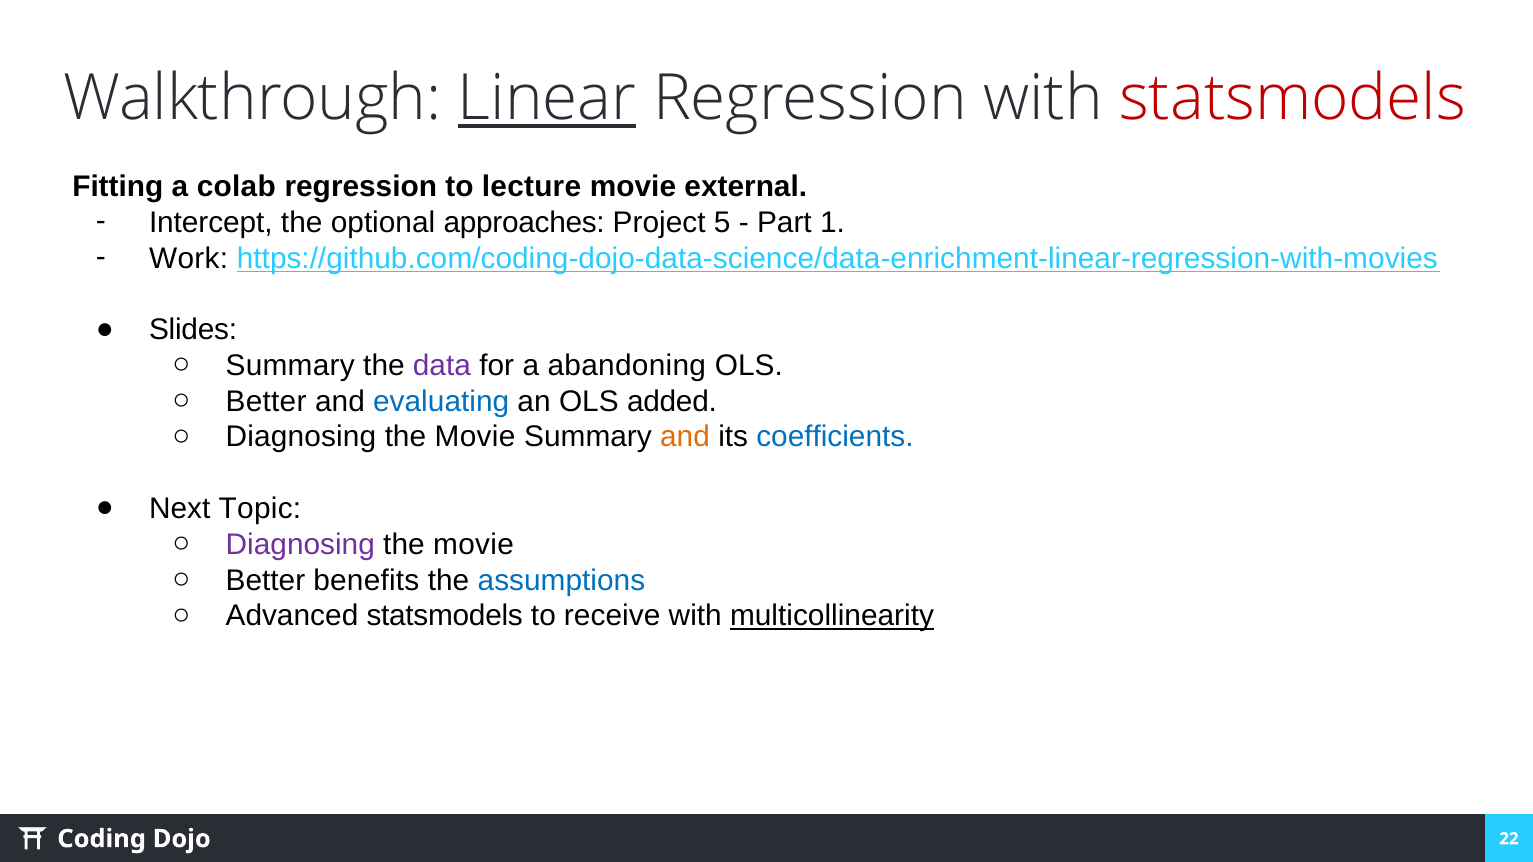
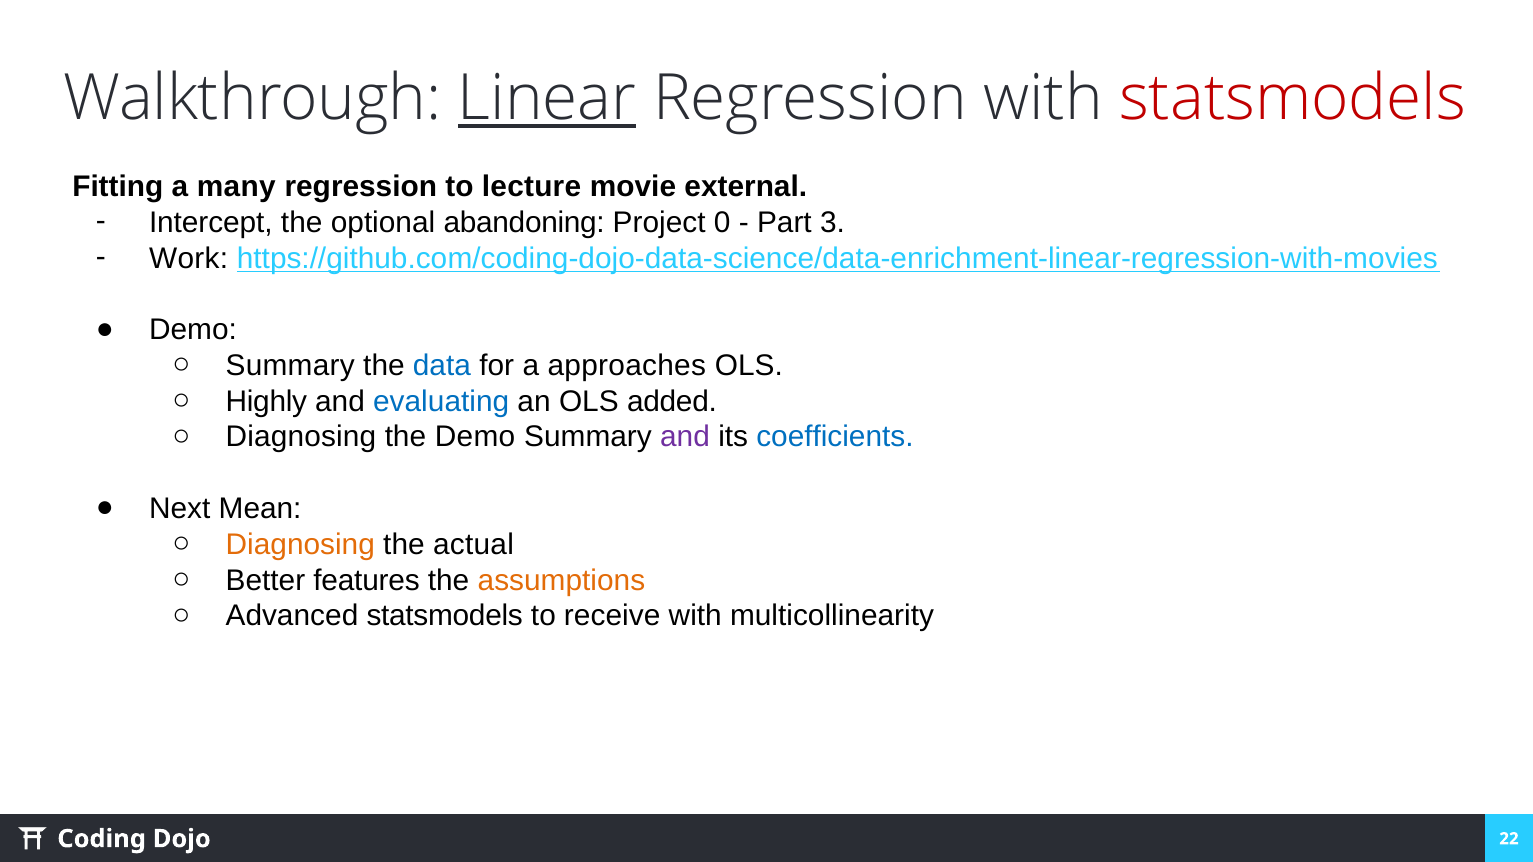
colab: colab -> many
approaches: approaches -> abandoning
5: 5 -> 0
1: 1 -> 3
Slides at (193, 330): Slides -> Demo
data colour: purple -> blue
abandoning: abandoning -> approaches
Better at (266, 402): Better -> Highly
Movie at (475, 437): Movie -> Demo
and at (685, 437) colour: orange -> purple
Topic: Topic -> Mean
Diagnosing at (300, 545) colour: purple -> orange
movie at (474, 545): movie -> actual
benefits: benefits -> features
assumptions colour: blue -> orange
multicollinearity underline: present -> none
